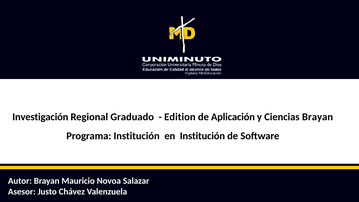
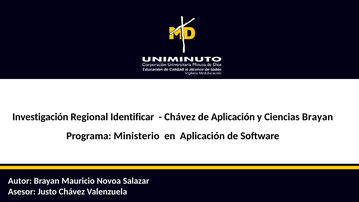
Graduado: Graduado -> Identificar
Edition at (180, 117): Edition -> Chávez
Programa Institución: Institución -> Ministerio
en Institución: Institución -> Aplicación
